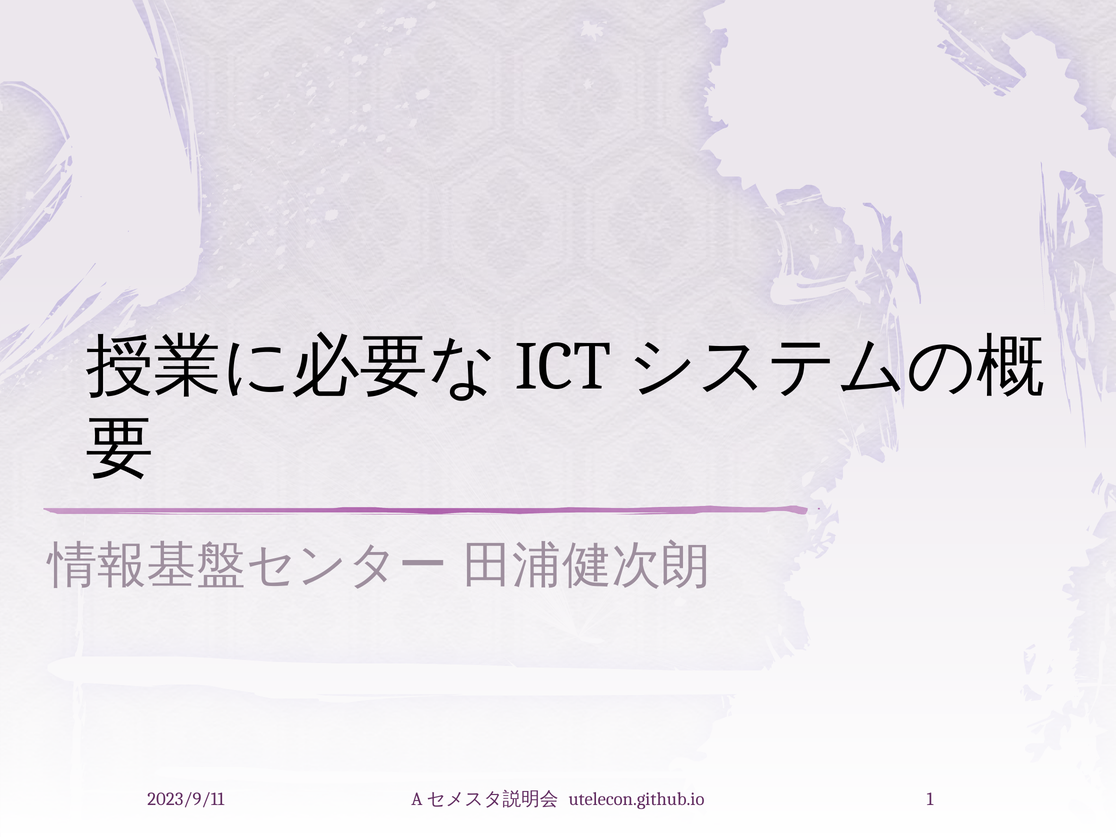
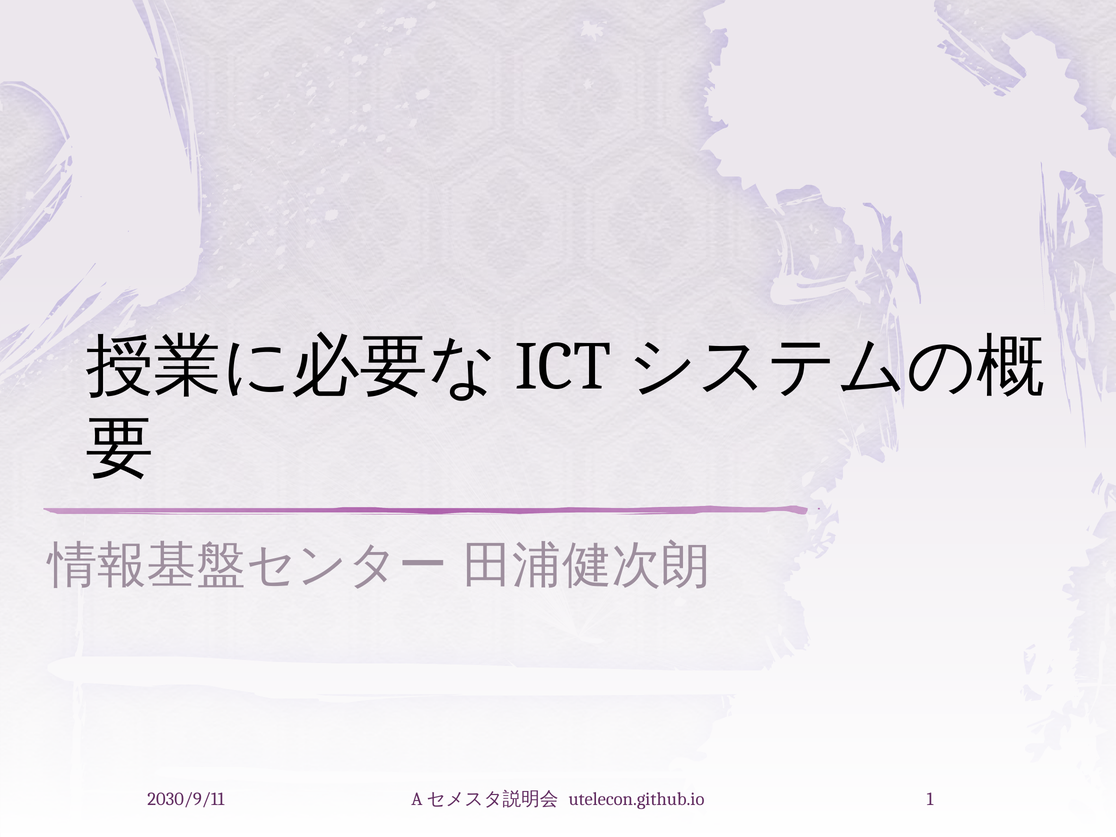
2023/9/11: 2023/9/11 -> 2030/9/11
